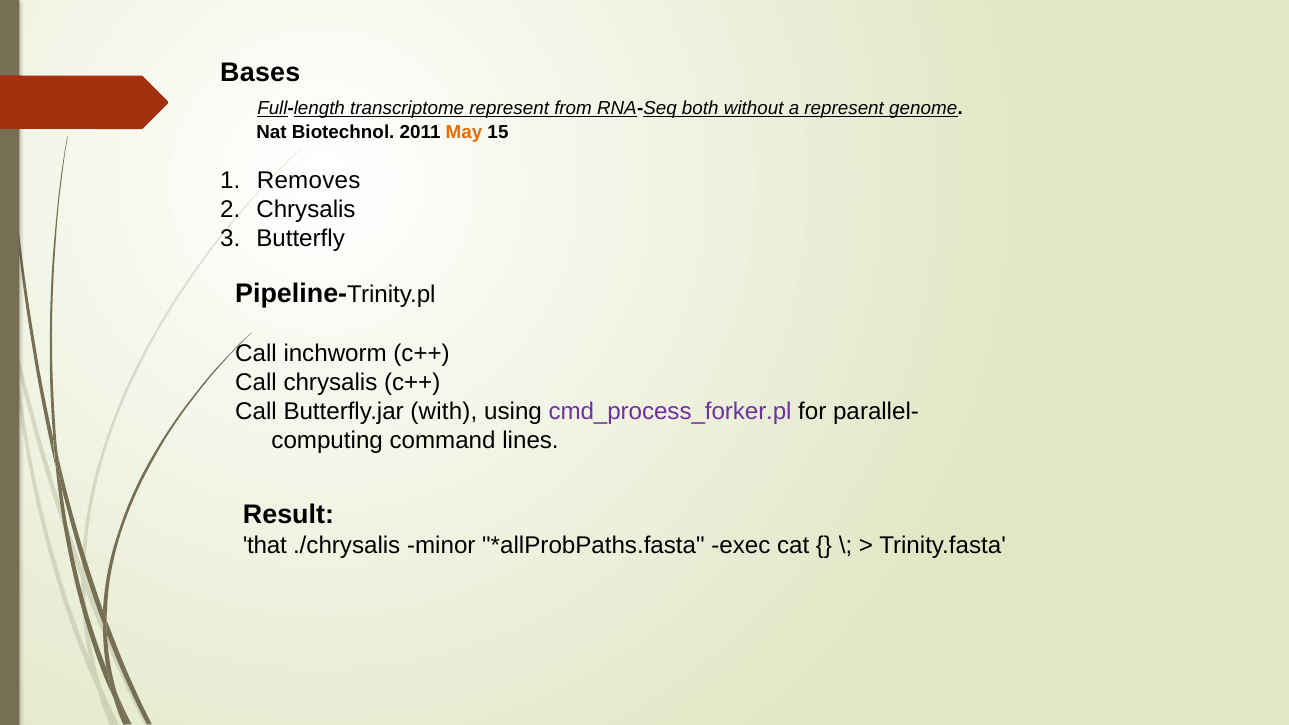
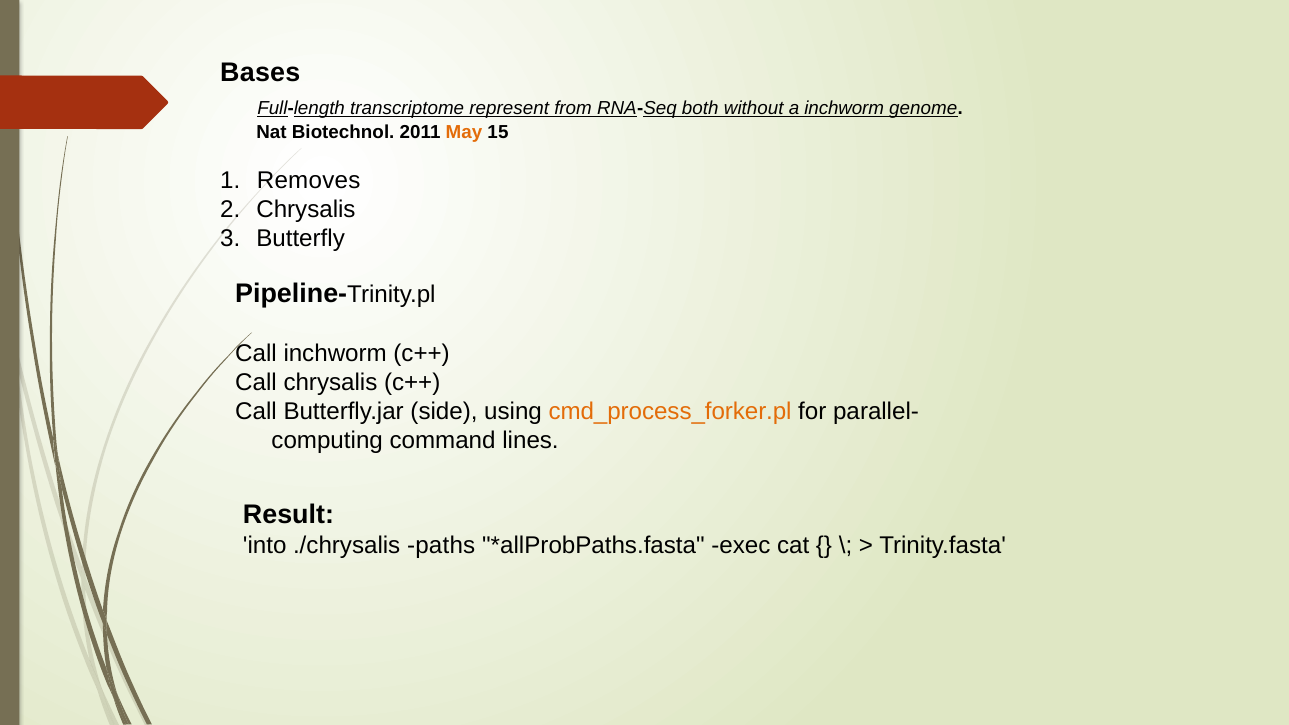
a represent: represent -> inchworm
with: with -> side
cmd_process_forker.pl colour: purple -> orange
that: that -> into
minor: minor -> paths
